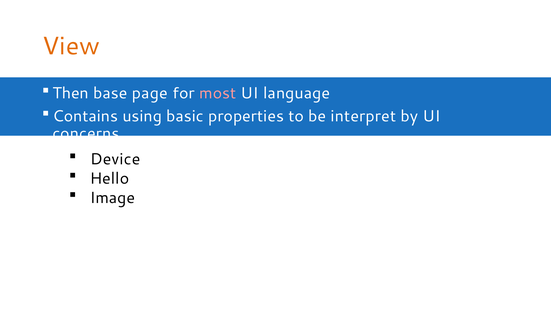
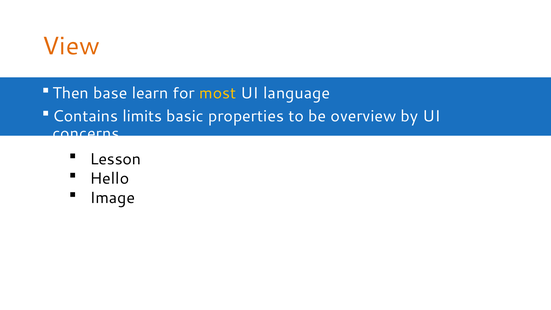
page: page -> learn
most colour: pink -> yellow
using: using -> limits
interpret: interpret -> overview
Device: Device -> Lesson
